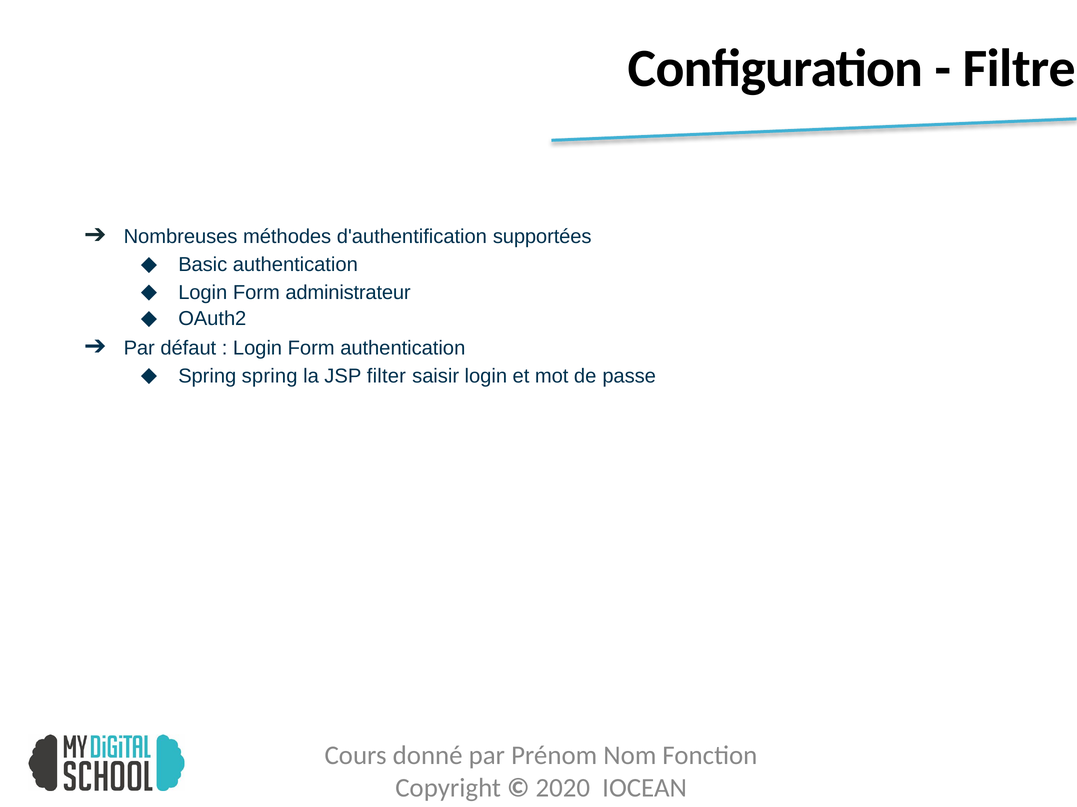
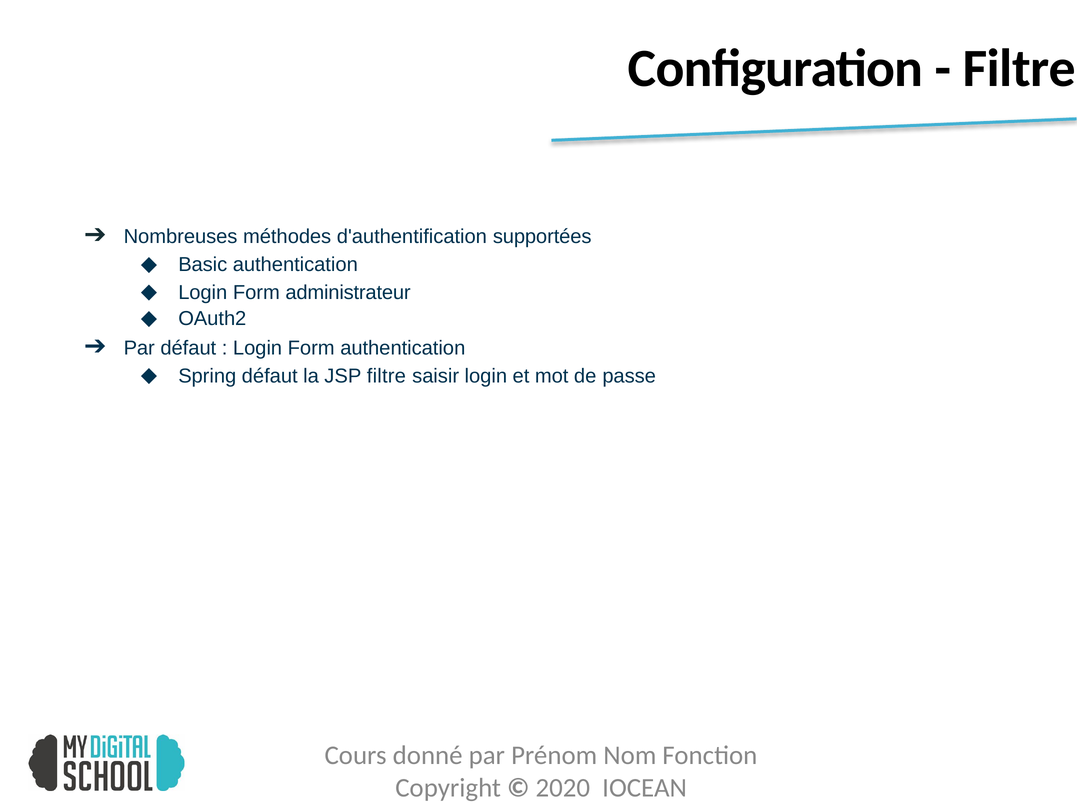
Spring spring: spring -> défaut
JSP filter: filter -> filtre
